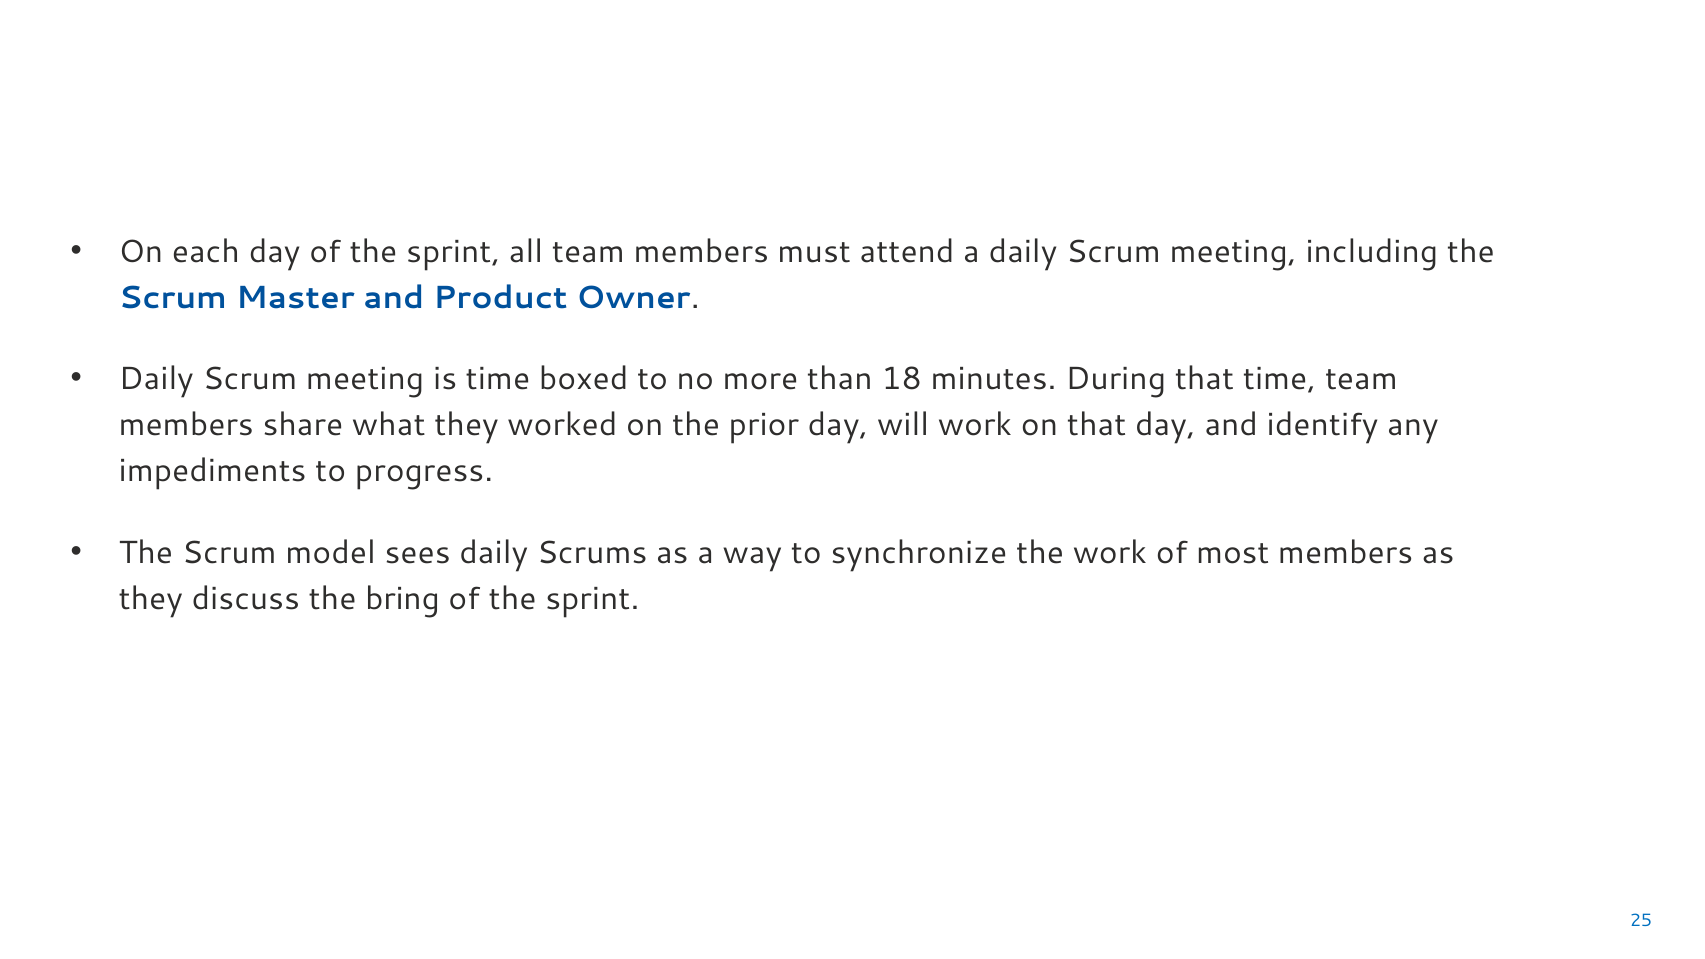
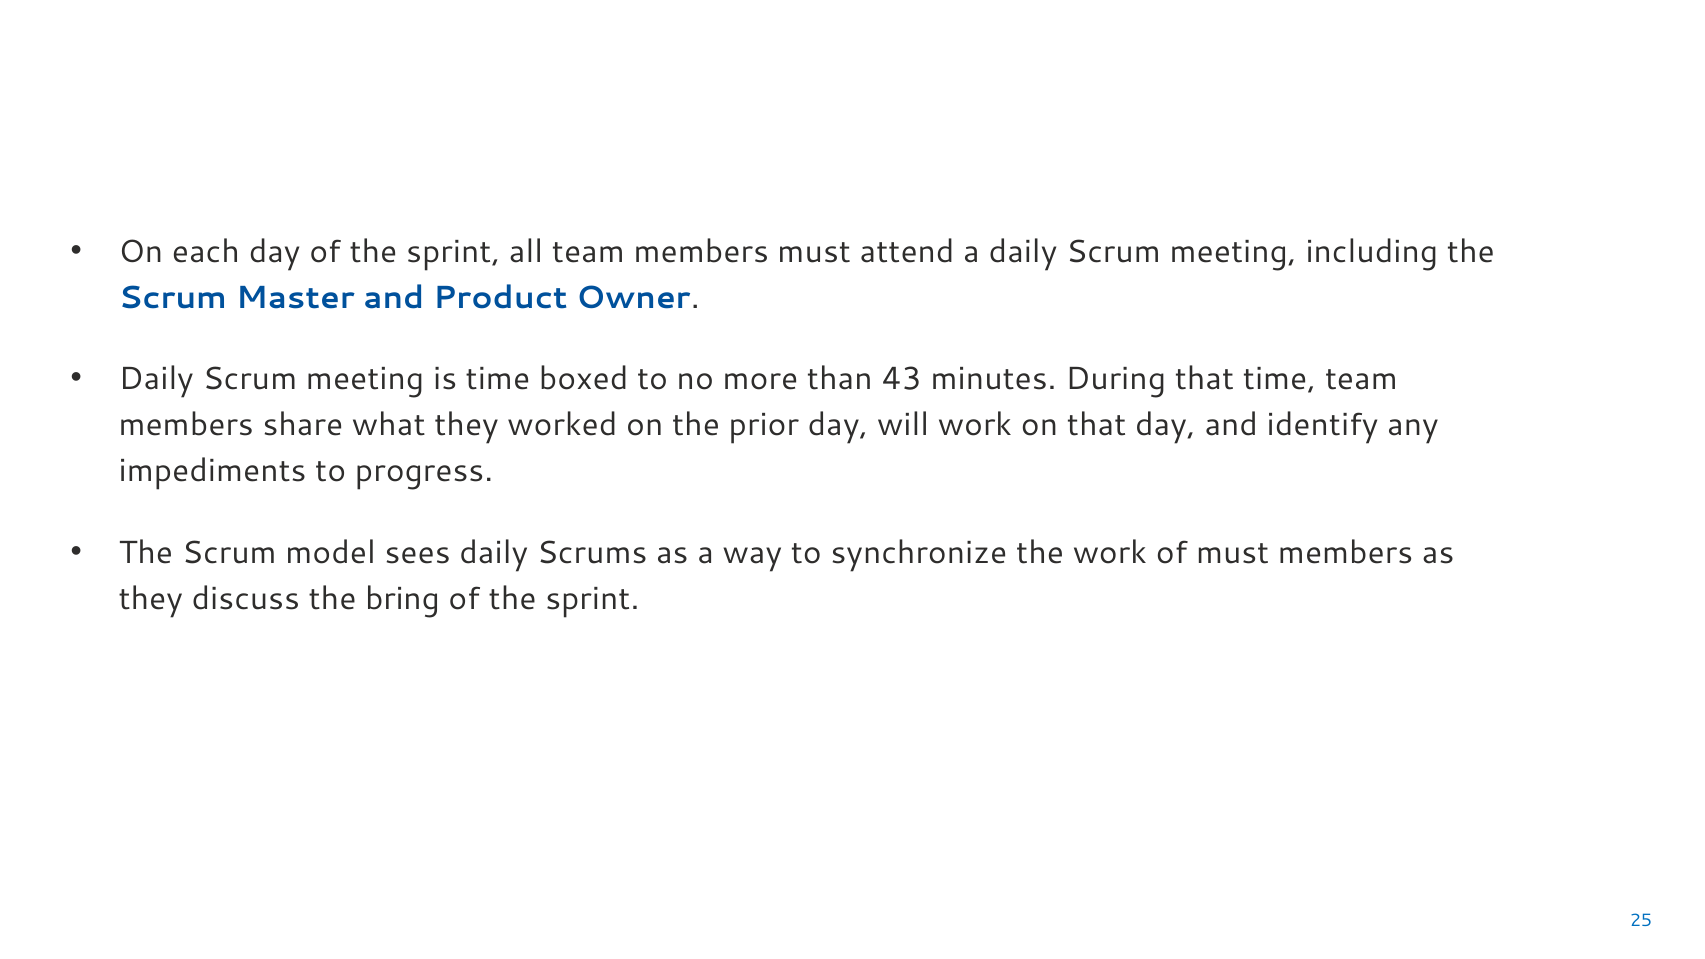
18: 18 -> 43
of most: most -> must
